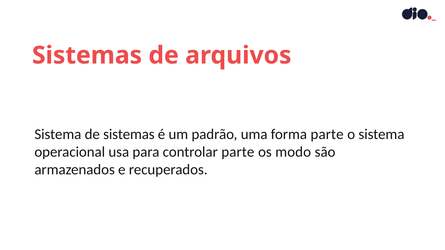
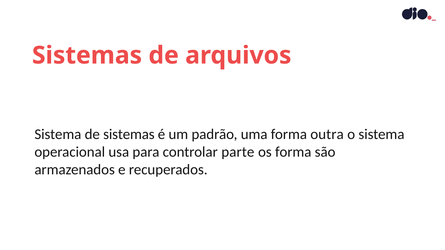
forma parte: parte -> outra
os modo: modo -> forma
